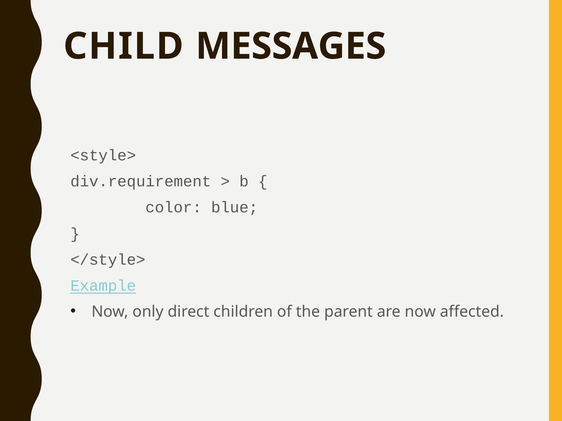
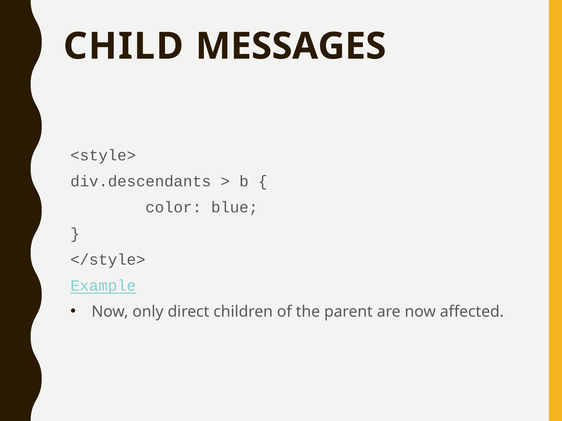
div.requirement: div.requirement -> div.descendants
